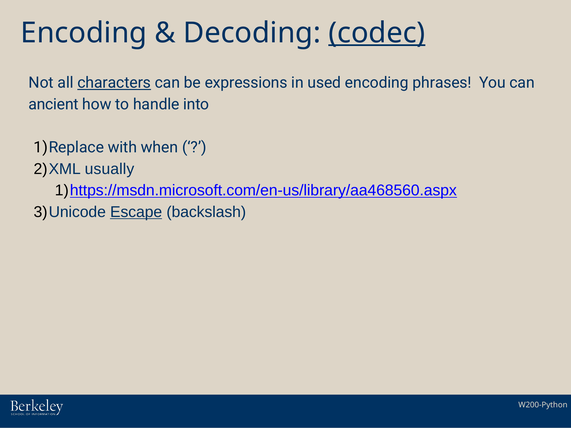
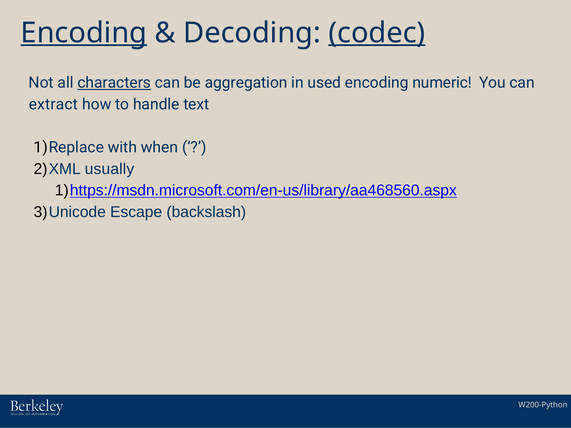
Encoding at (84, 33) underline: none -> present
expressions: expressions -> aggregation
phrases: phrases -> numeric
ancient: ancient -> extract
into: into -> text
Escape underline: present -> none
